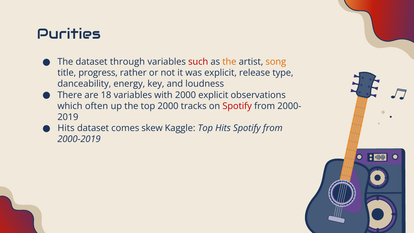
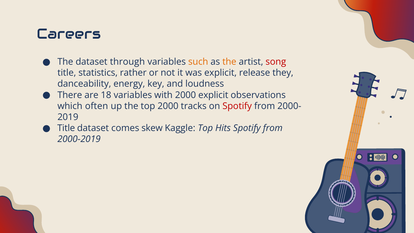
Purities: Purities -> Careers
such colour: red -> orange
song colour: orange -> red
progress: progress -> statistics
type: type -> they
Hits at (66, 128): Hits -> Title
